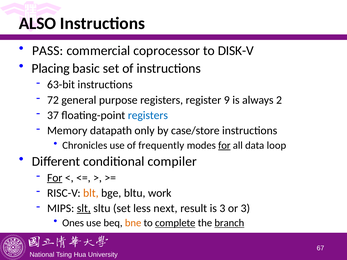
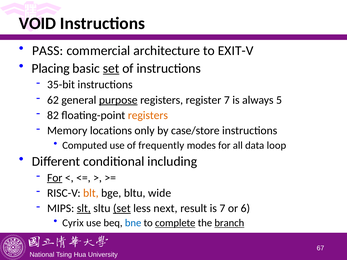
ALSO: ALSO -> VOID
coprocessor: coprocessor -> architecture
DISK-V: DISK-V -> EXIT-V
set at (111, 68) underline: none -> present
63-bit: 63-bit -> 35-bit
72: 72 -> 62
purpose underline: none -> present
register 9: 9 -> 7
2: 2 -> 5
37: 37 -> 82
registers at (148, 115) colour: blue -> orange
datapath: datapath -> locations
Chronicles: Chronicles -> Computed
for at (224, 145) underline: present -> none
compiler: compiler -> including
work: work -> wide
set at (122, 209) underline: none -> present
is 3: 3 -> 7
or 3: 3 -> 6
Ones: Ones -> Cyrix
bne colour: orange -> blue
